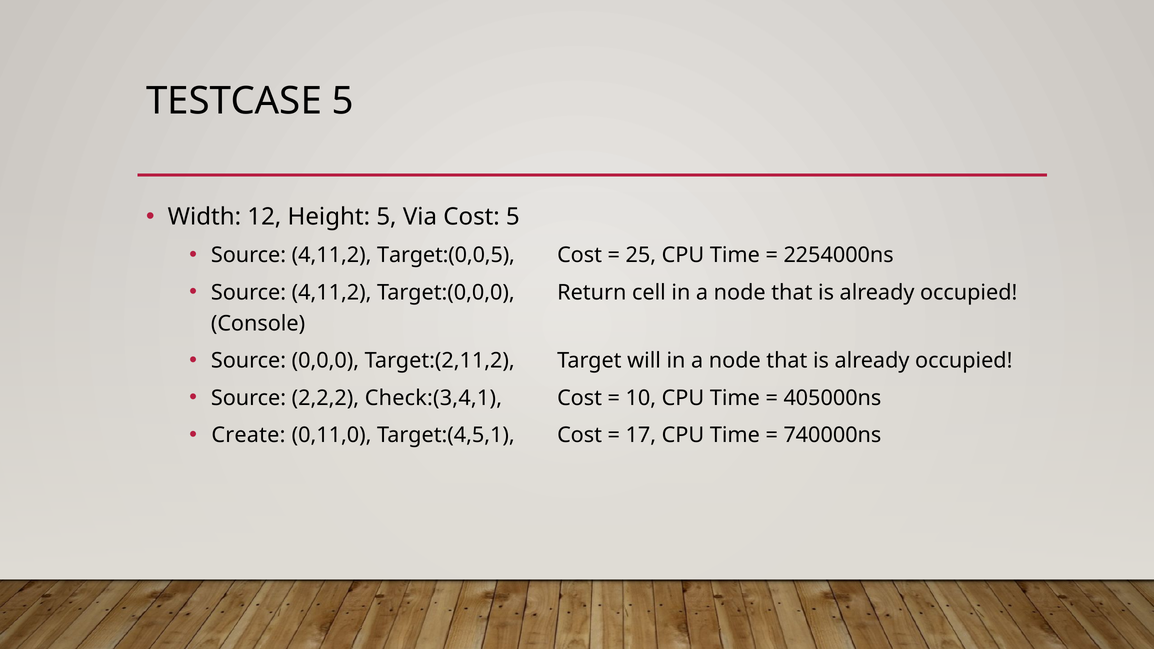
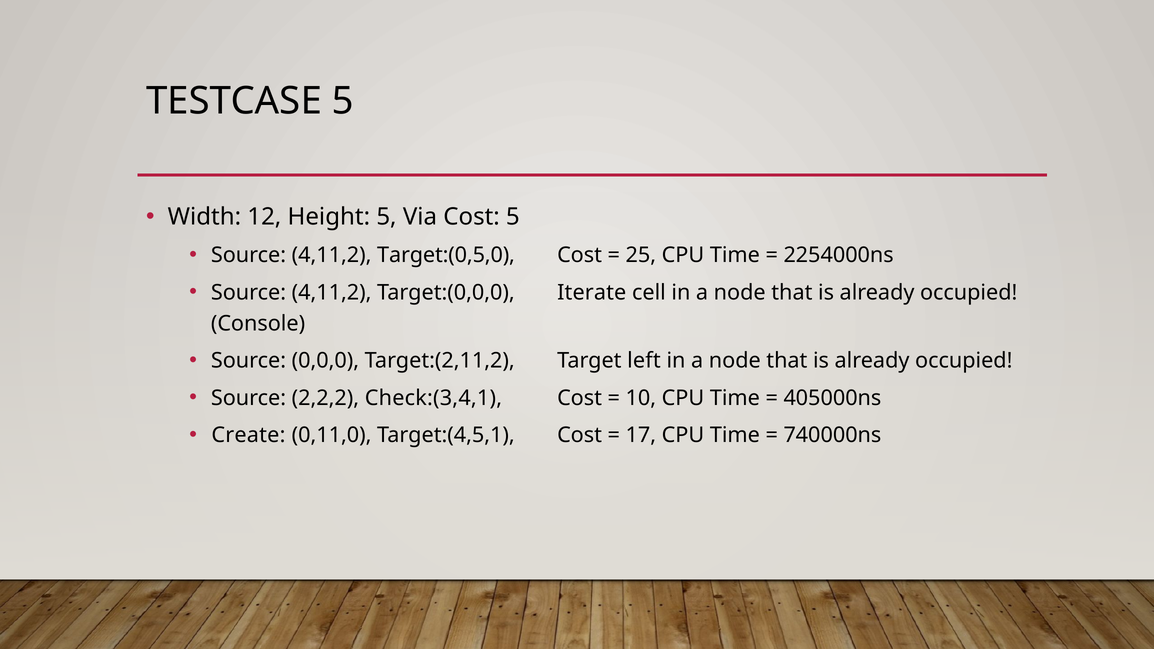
Target:(0,0,5: Target:(0,0,5 -> Target:(0,5,0
Return: Return -> Iterate
will: will -> left
